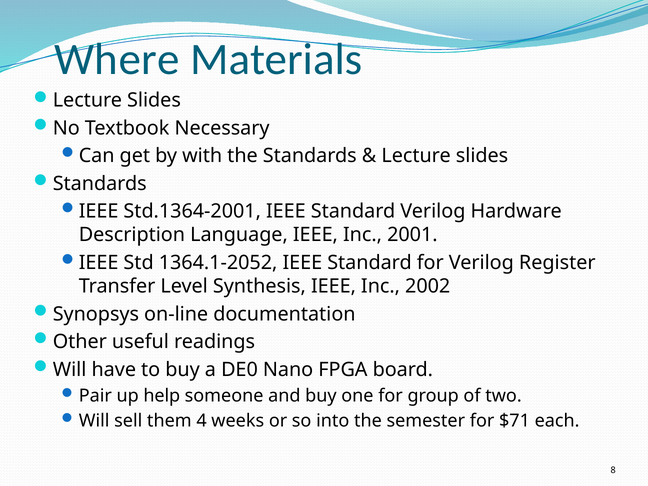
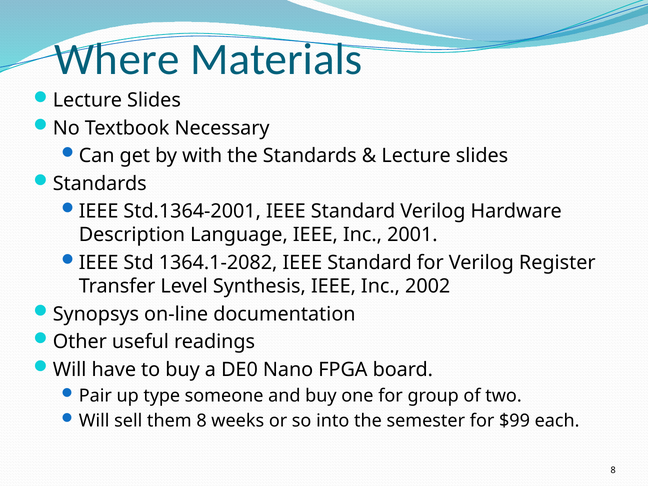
1364.1-2052: 1364.1-2052 -> 1364.1-2082
help: help -> type
them 4: 4 -> 8
$71: $71 -> $99
